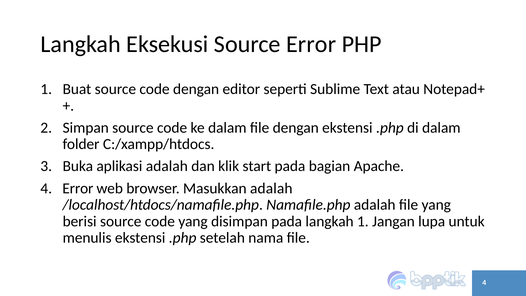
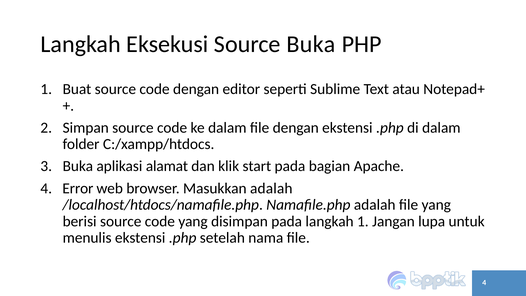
Source Error: Error -> Buka
aplikasi adalah: adalah -> alamat
